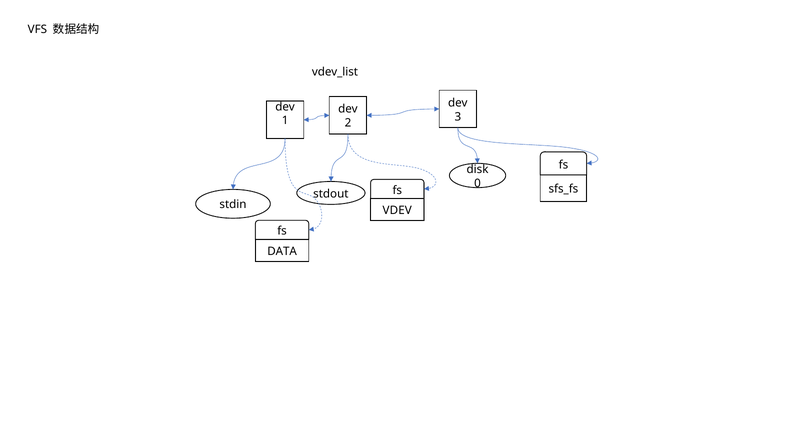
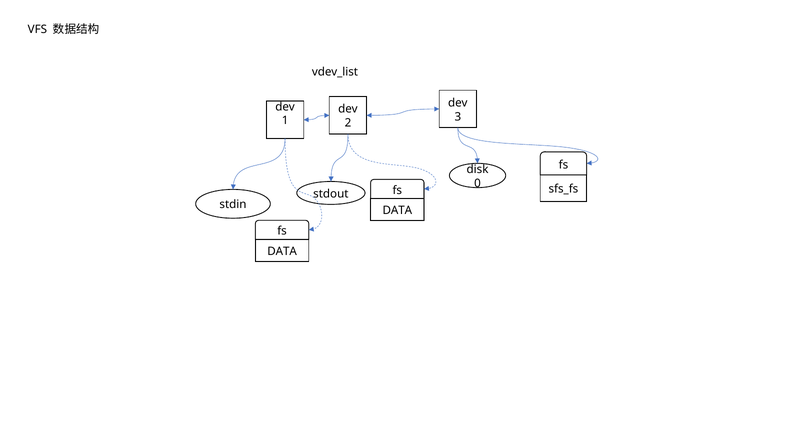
VDEV at (397, 210): VDEV -> DATA
